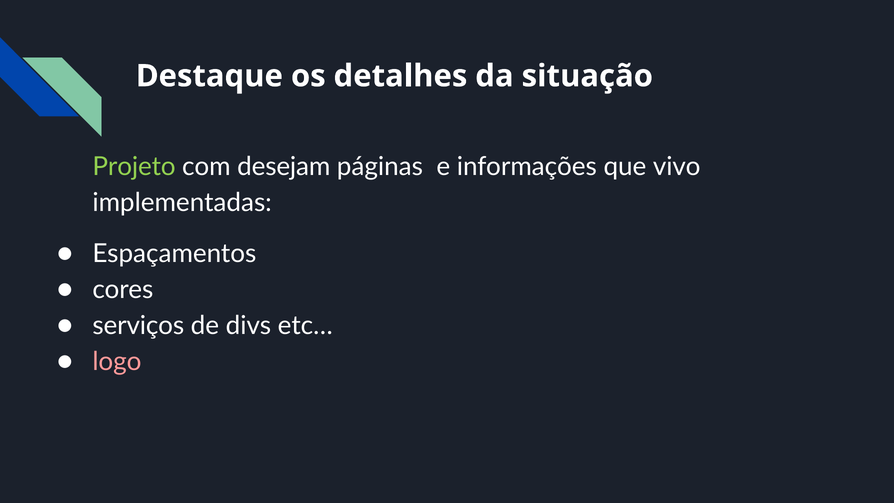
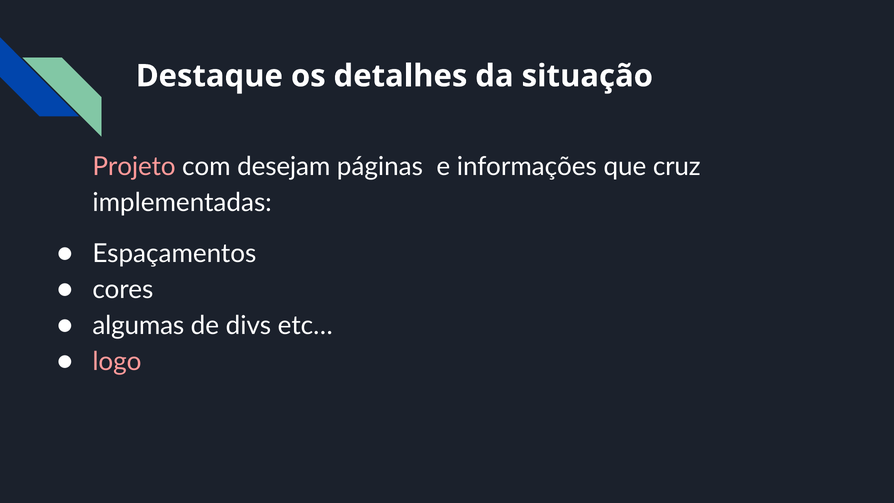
Projeto colour: light green -> pink
vivo: vivo -> cruz
serviços: serviços -> algumas
